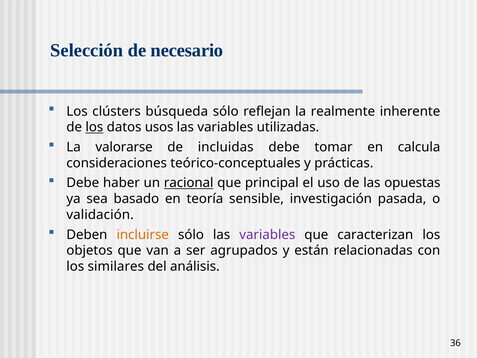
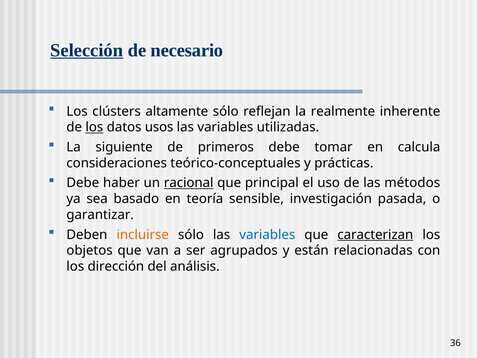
Selección underline: none -> present
búsqueda: búsqueda -> altamente
valorarse: valorarse -> siguiente
incluidas: incluidas -> primeros
opuestas: opuestas -> métodos
validación: validación -> garantizar
variables at (267, 235) colour: purple -> blue
caracterizan underline: none -> present
similares: similares -> dirección
